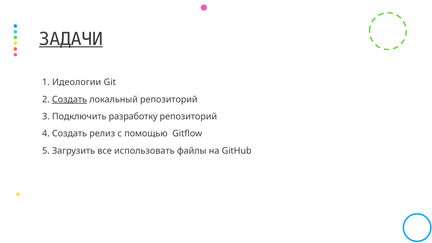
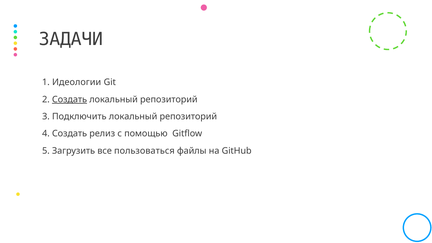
ЗАДАЧИ underline: present -> none
Подключить разработку: разработку -> локальный
использовать: использовать -> пользоваться
